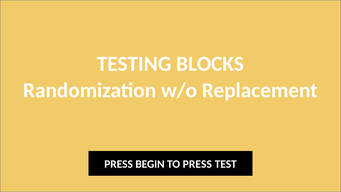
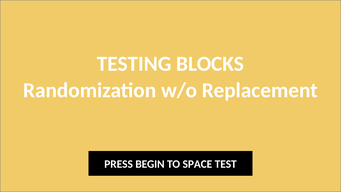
TO PRESS: PRESS -> SPACE
